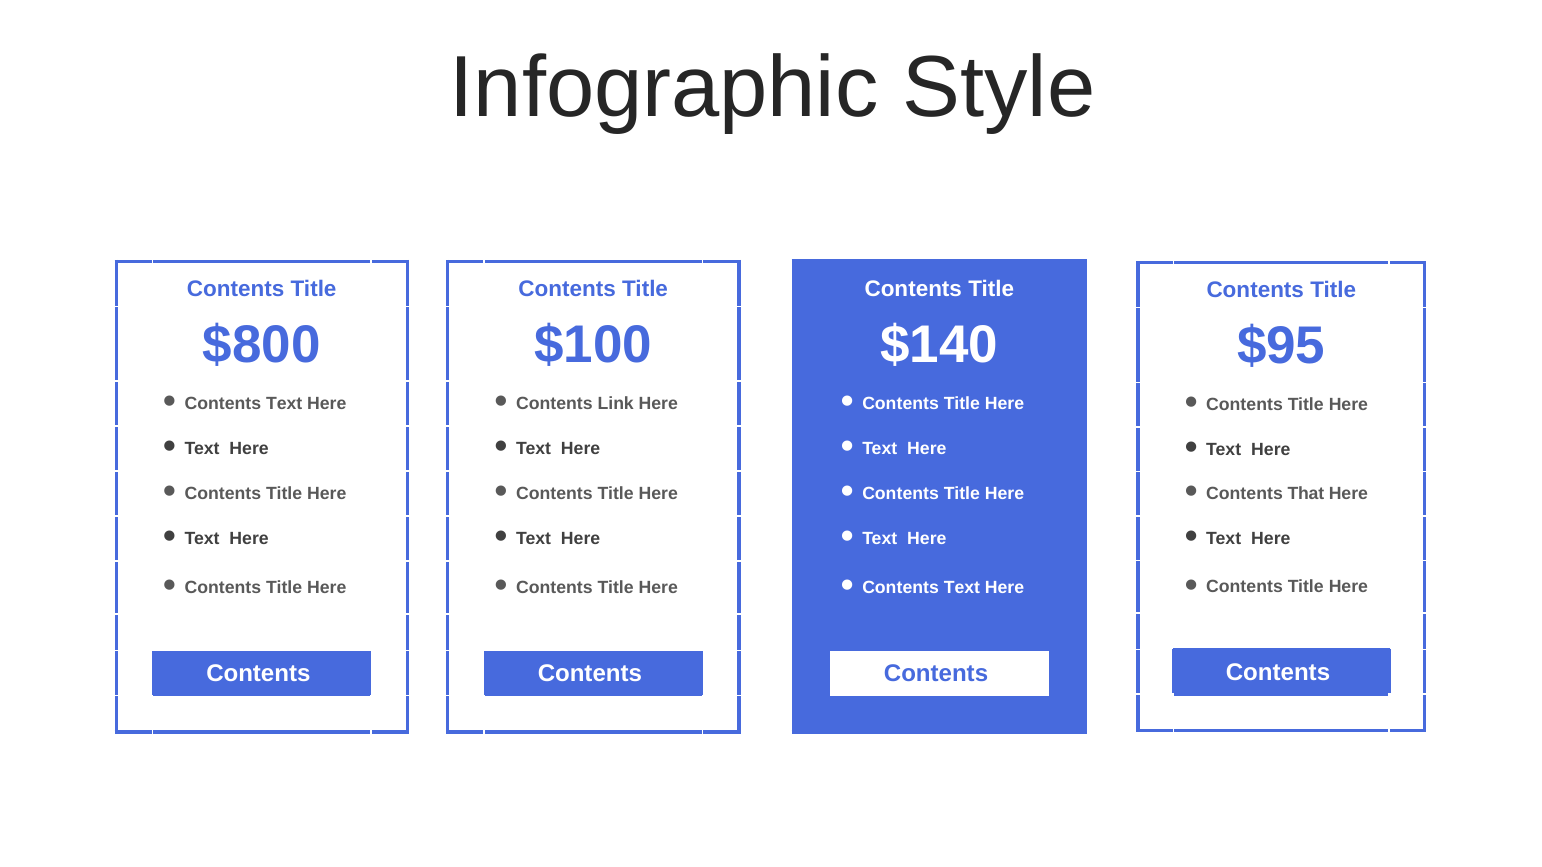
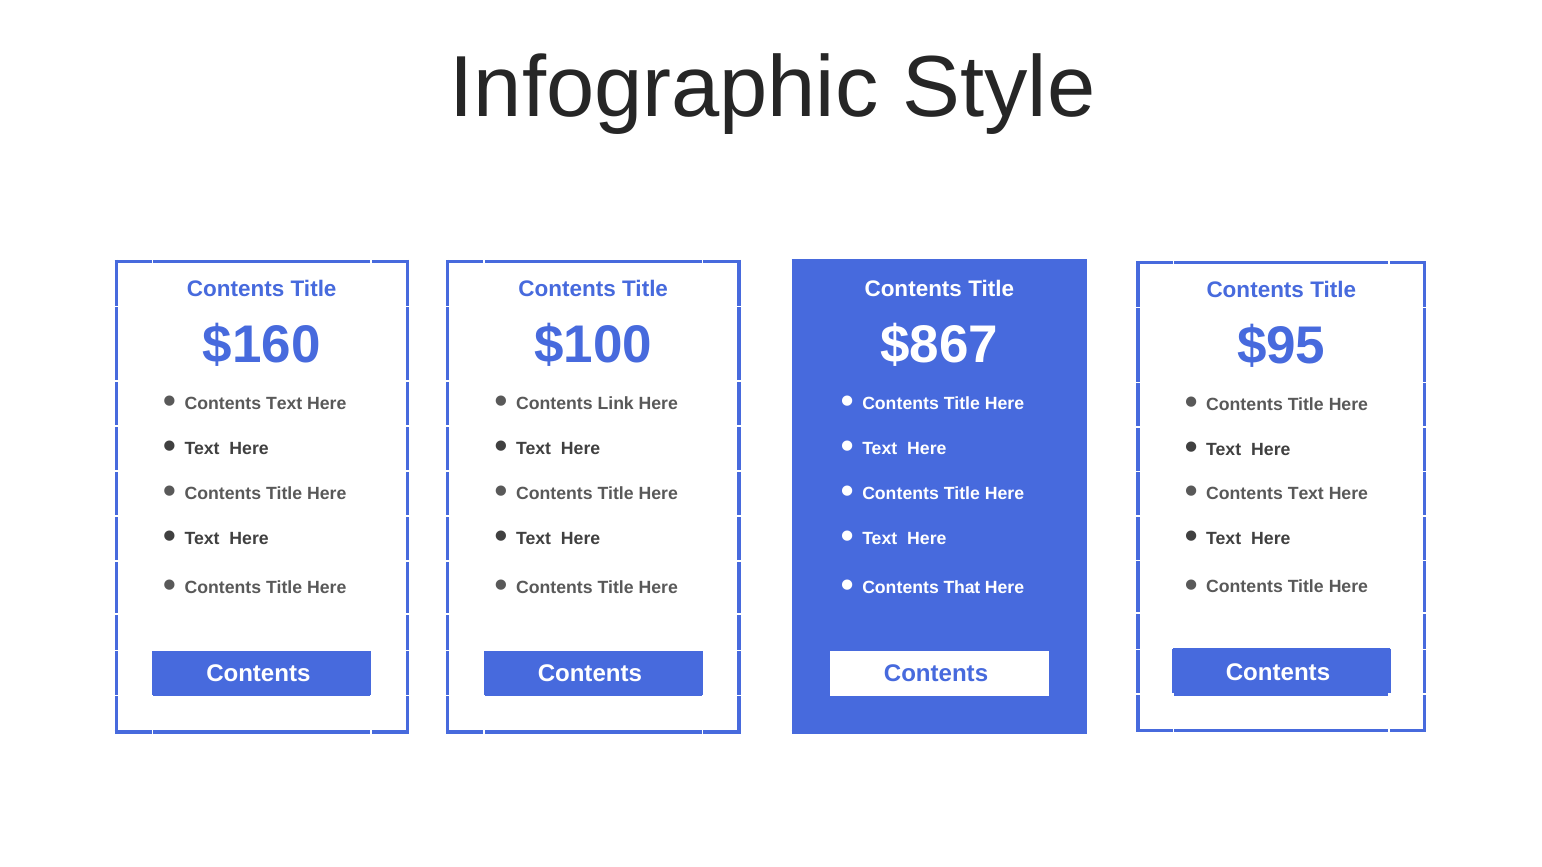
$800: $800 -> $160
$140: $140 -> $867
That at (1306, 494): That -> Text
Text at (962, 588): Text -> That
